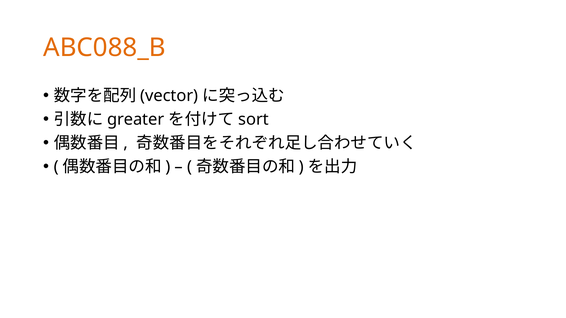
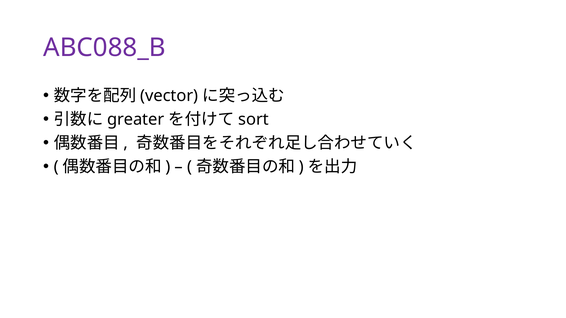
ABC088_B colour: orange -> purple
